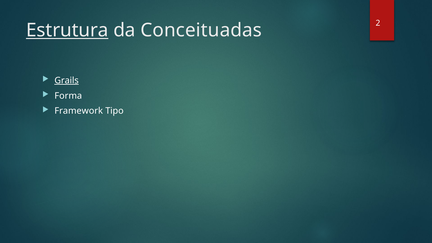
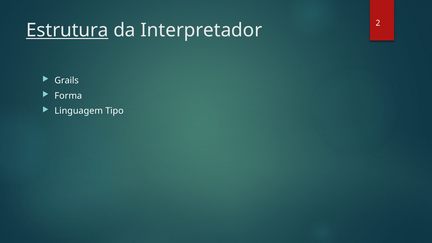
Conceituadas: Conceituadas -> Interpretador
Grails underline: present -> none
Framework: Framework -> Linguagem
